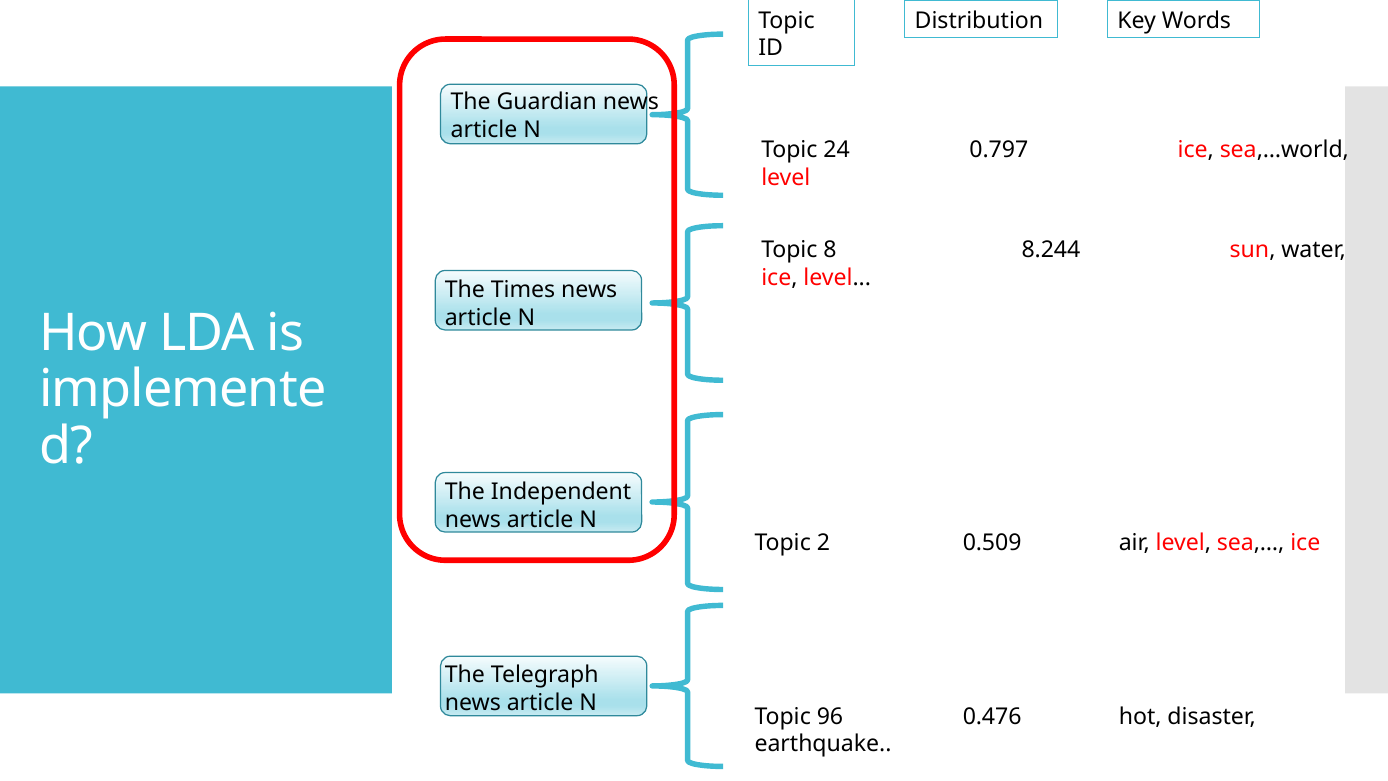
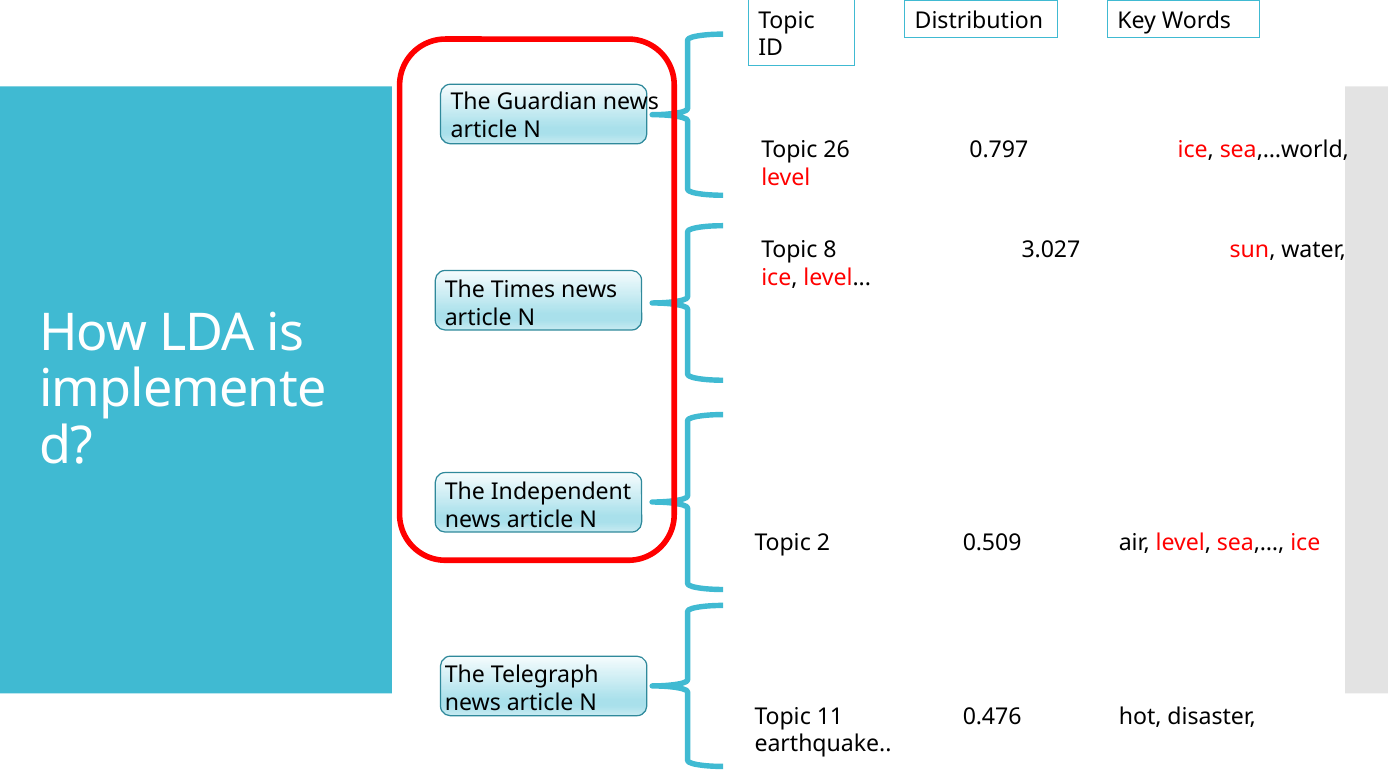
24: 24 -> 26
8.244: 8.244 -> 3.027
96: 96 -> 11
